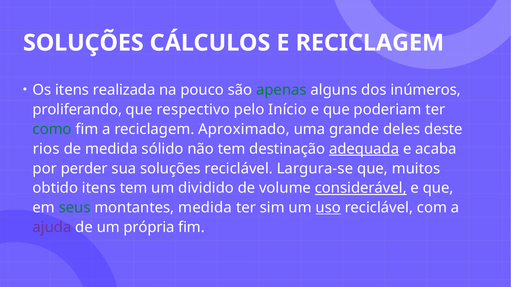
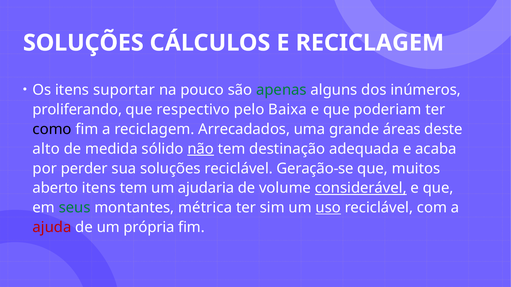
realizada: realizada -> suportar
Início: Início -> Baixa
como colour: green -> black
Aproximado: Aproximado -> Arrecadados
deles: deles -> áreas
rios: rios -> alto
não underline: none -> present
adequada underline: present -> none
Largura-se: Largura-se -> Geração-se
obtido: obtido -> aberto
dividido: dividido -> ajudaria
montantes medida: medida -> métrica
ajuda colour: purple -> red
